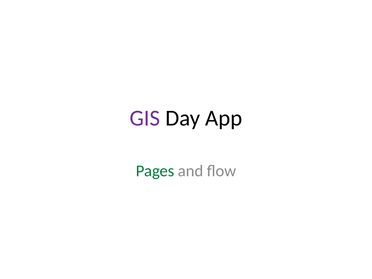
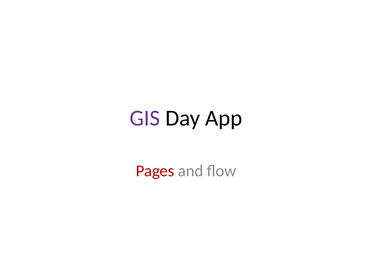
Pages colour: green -> red
